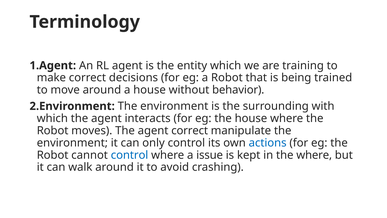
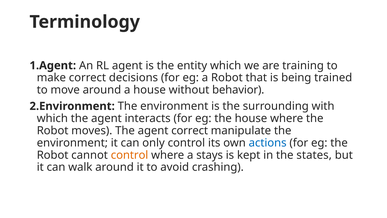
control at (130, 155) colour: blue -> orange
issue: issue -> stays
the where: where -> states
